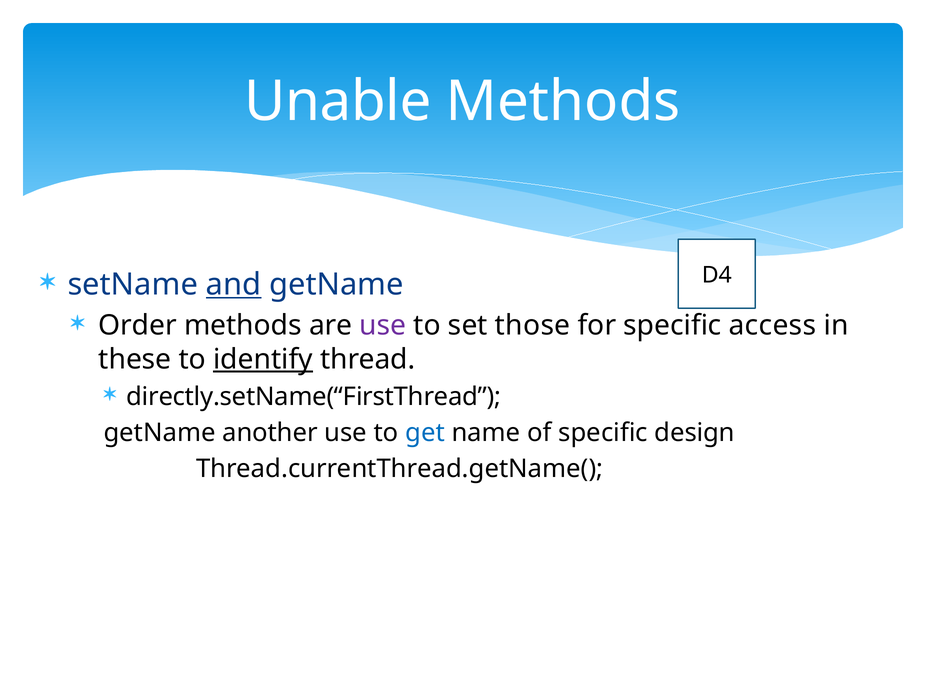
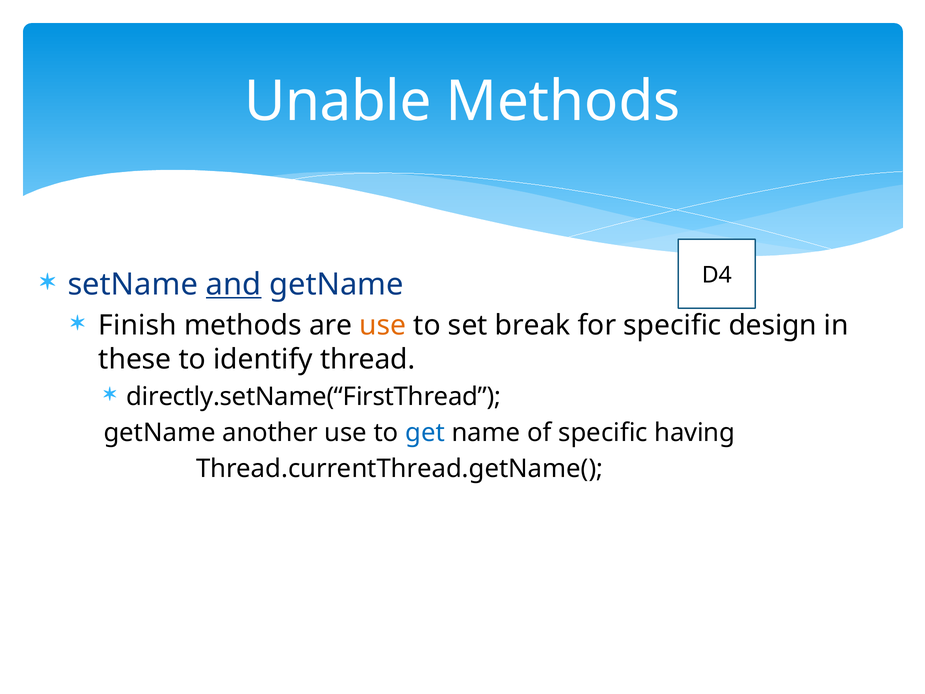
Order: Order -> Finish
use at (383, 325) colour: purple -> orange
those: those -> break
access: access -> design
identify underline: present -> none
design: design -> having
